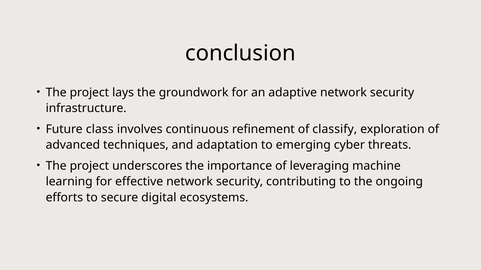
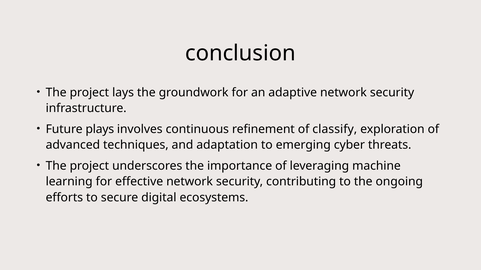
class: class -> plays
